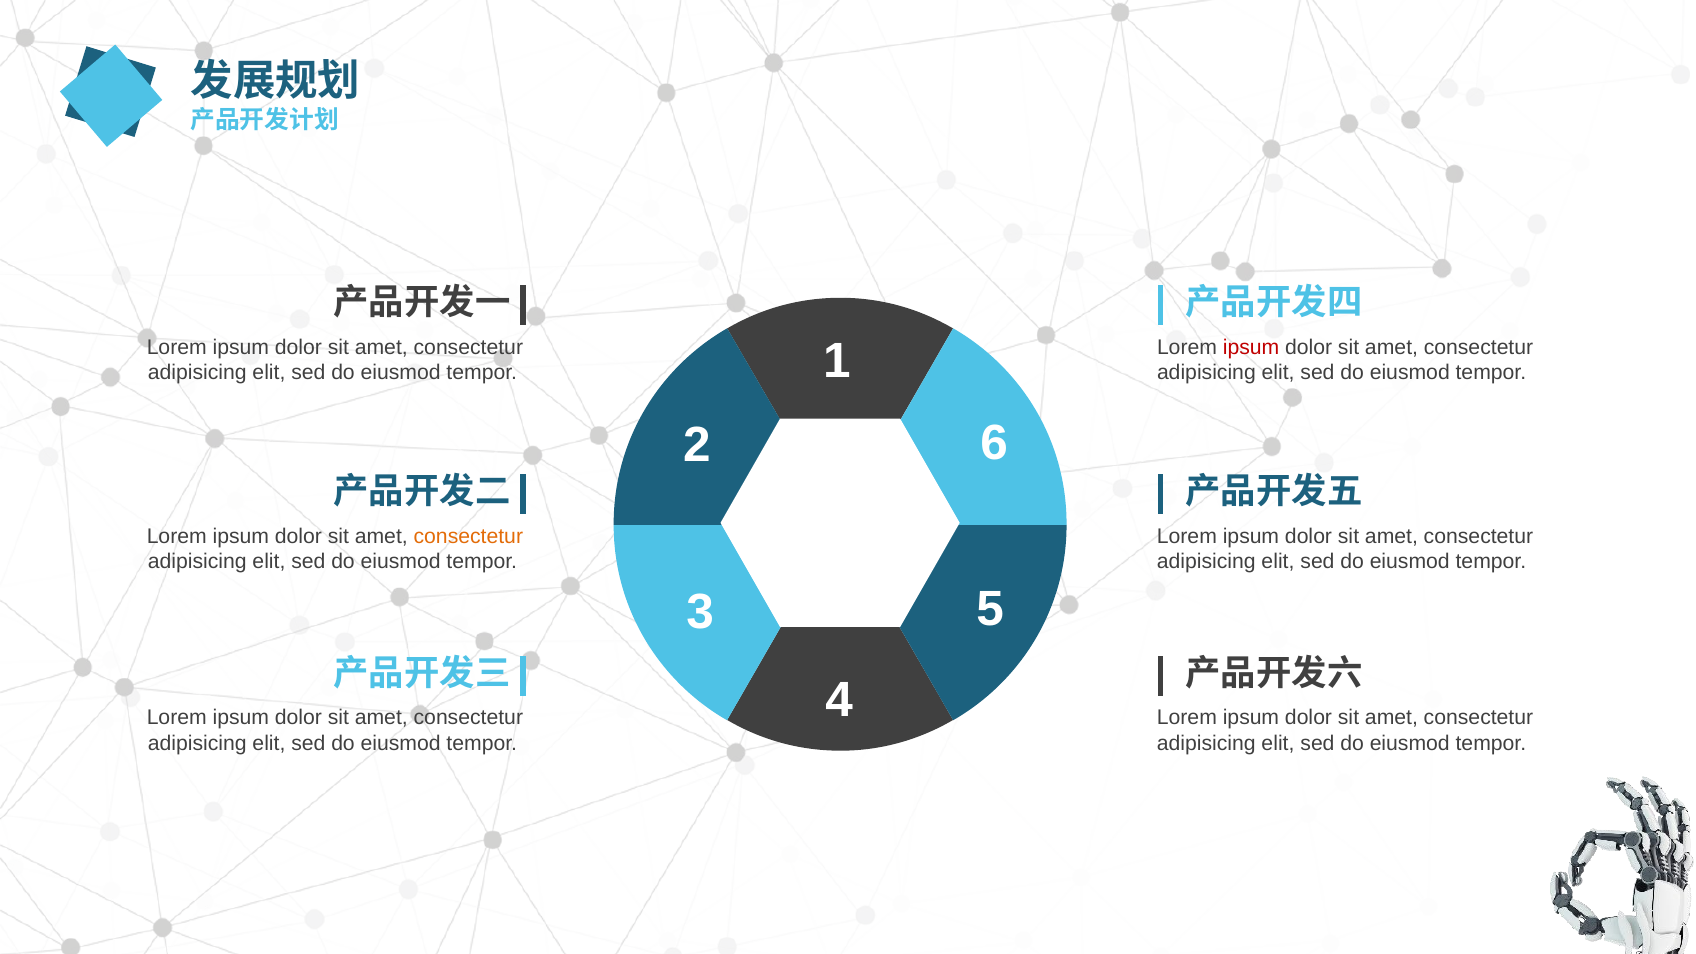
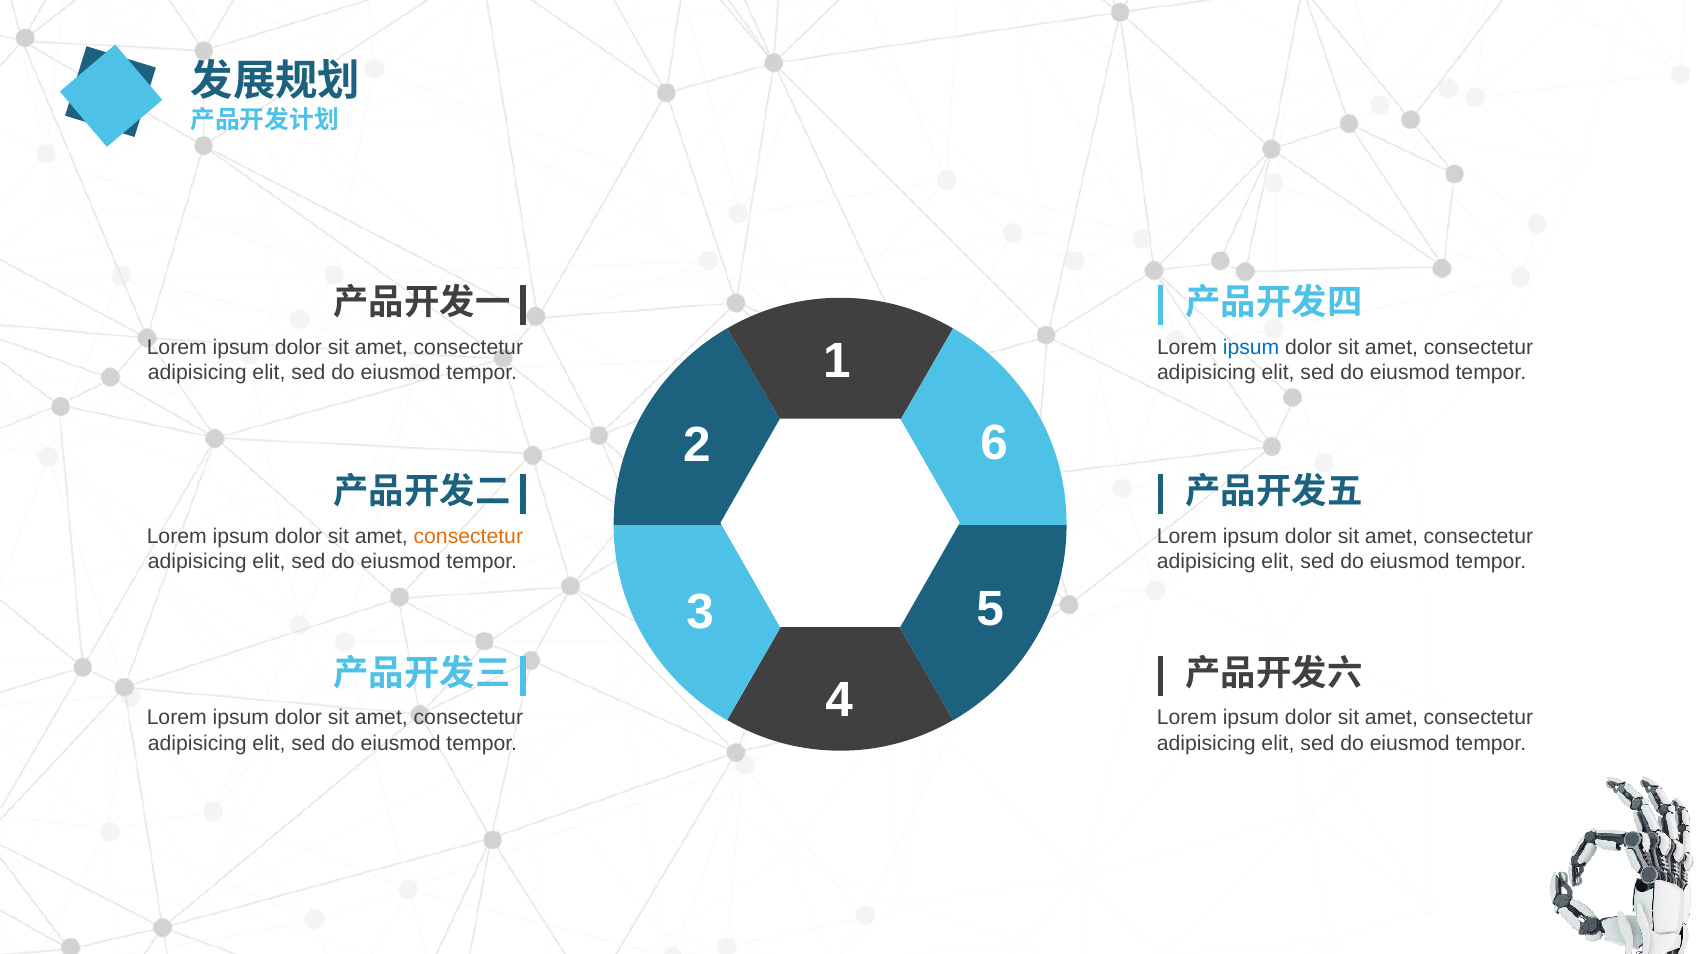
ipsum at (1251, 347) colour: red -> blue
